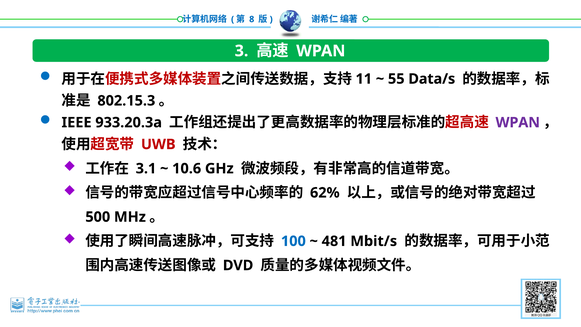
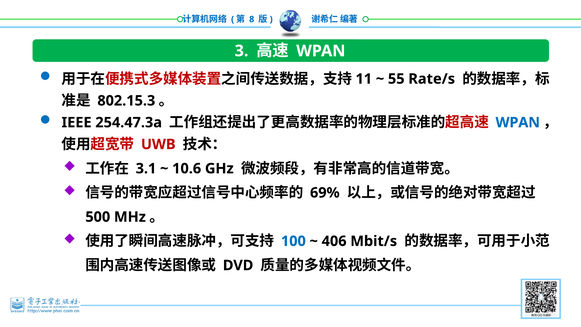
Data/s: Data/s -> Rate/s
933.20.3a: 933.20.3a -> 254.47.3a
WPAN at (518, 122) colour: purple -> blue
62%: 62% -> 69%
481: 481 -> 406
